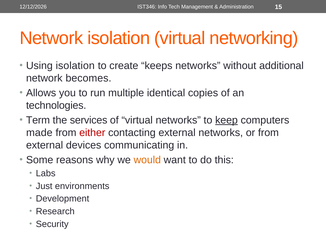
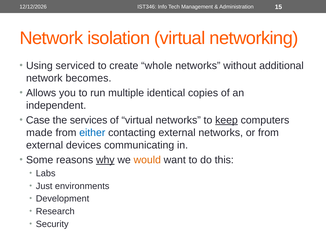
Using isolation: isolation -> serviced
keeps: keeps -> whole
technologies: technologies -> independent
Term: Term -> Case
either colour: red -> blue
why underline: none -> present
